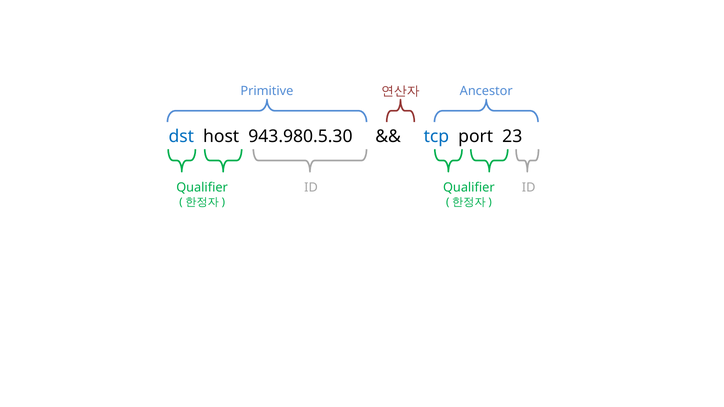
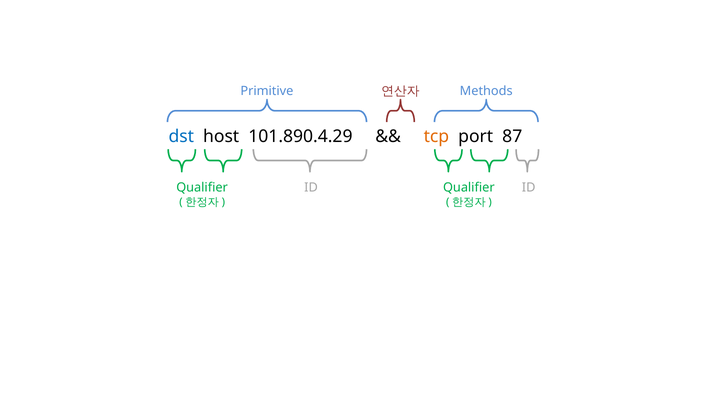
Ancestor: Ancestor -> Methods
943.980.5.30: 943.980.5.30 -> 101.890.4.29
tcp colour: blue -> orange
23: 23 -> 87
